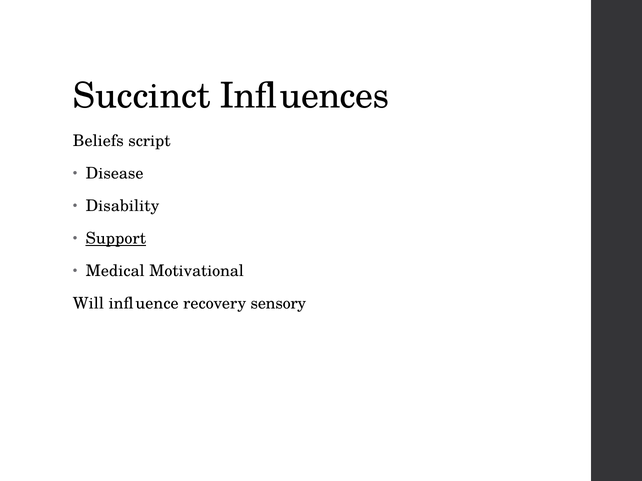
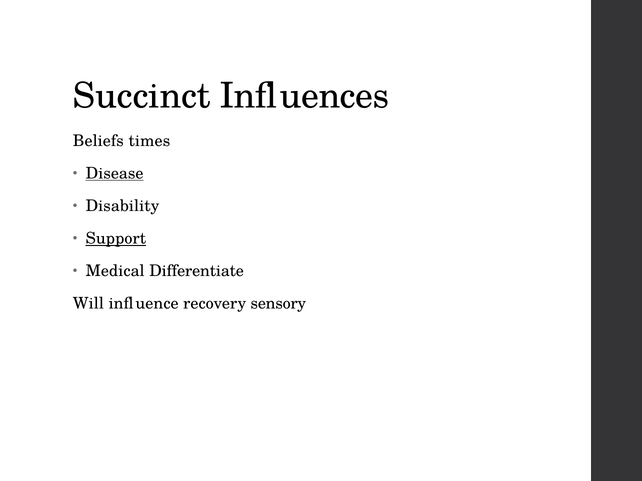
script: script -> times
Disease underline: none -> present
Motivational: Motivational -> Differentiate
